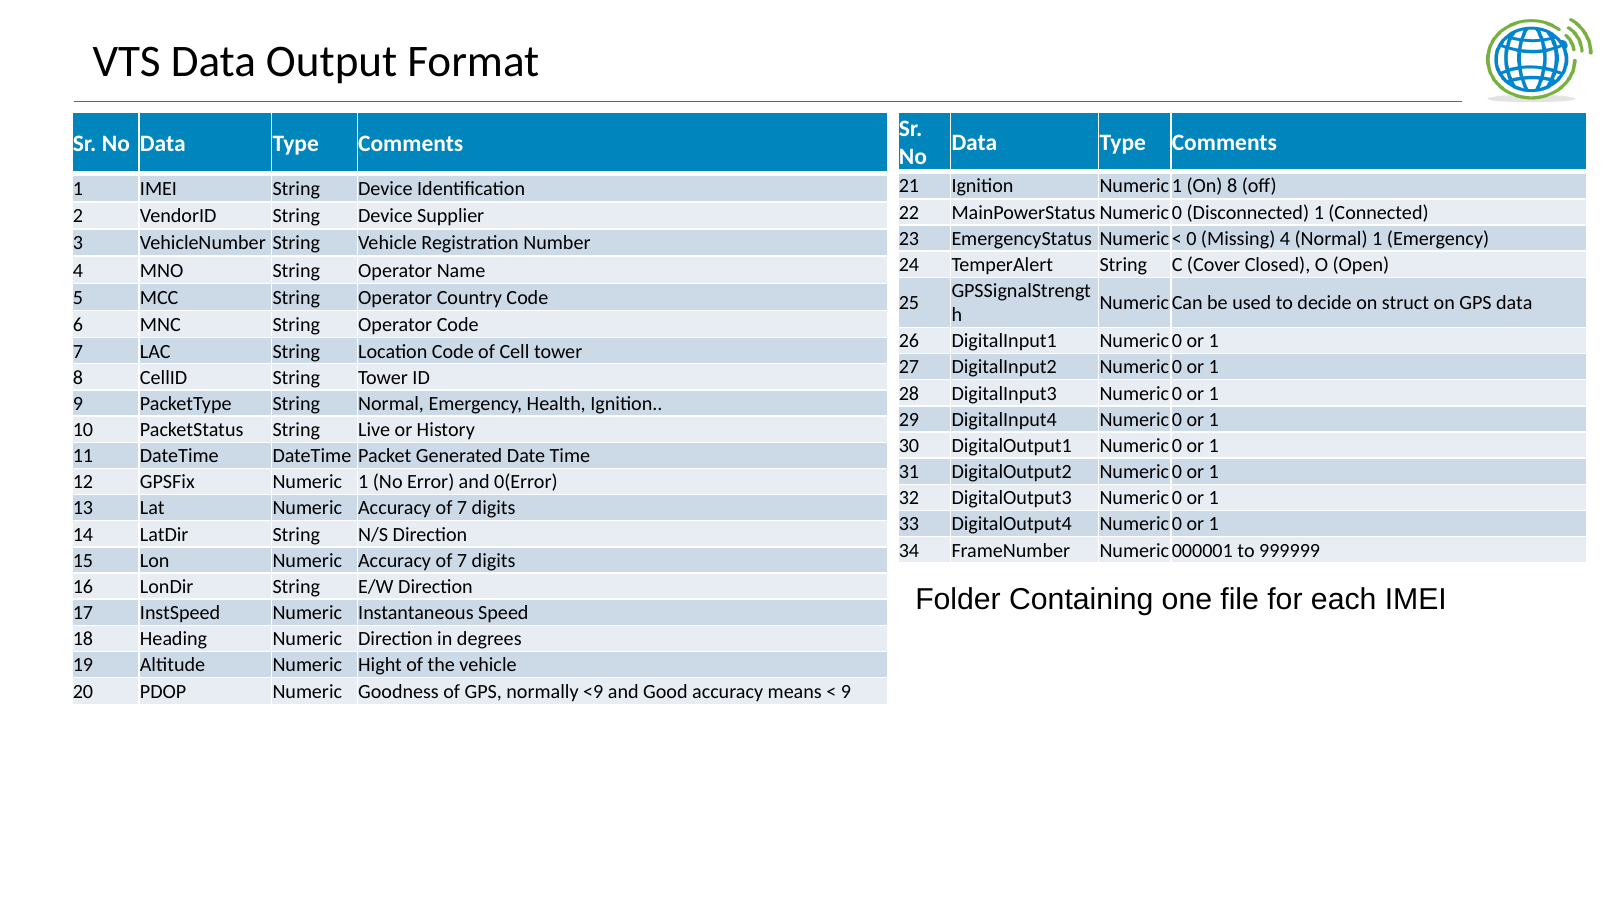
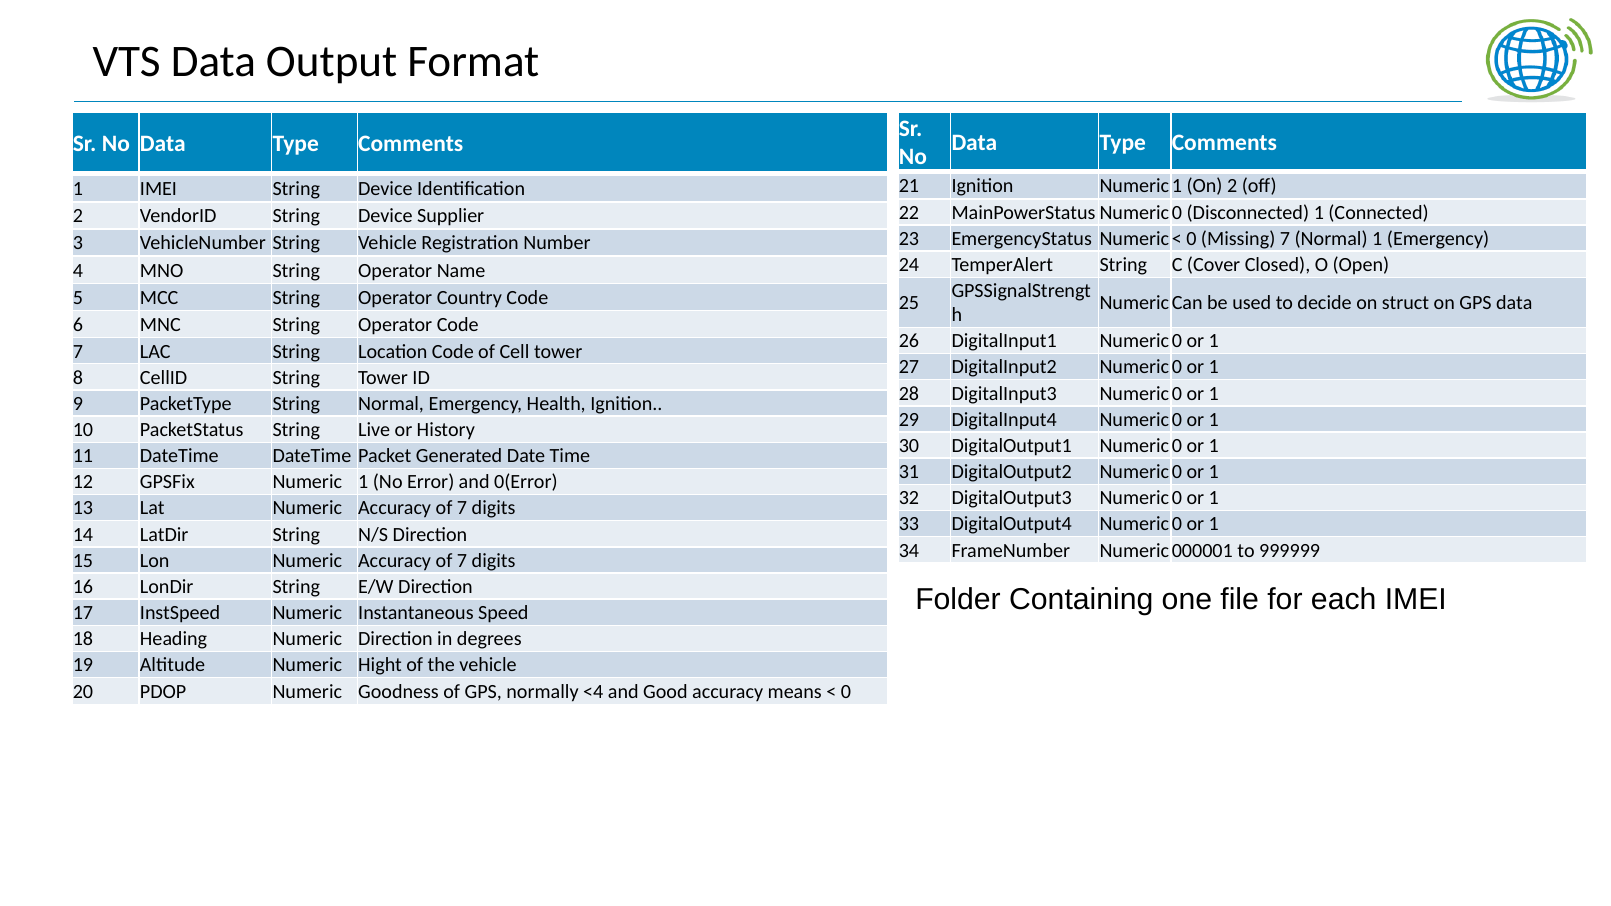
On 8: 8 -> 2
Missing 4: 4 -> 7
<9: <9 -> <4
9 at (846, 692): 9 -> 0
